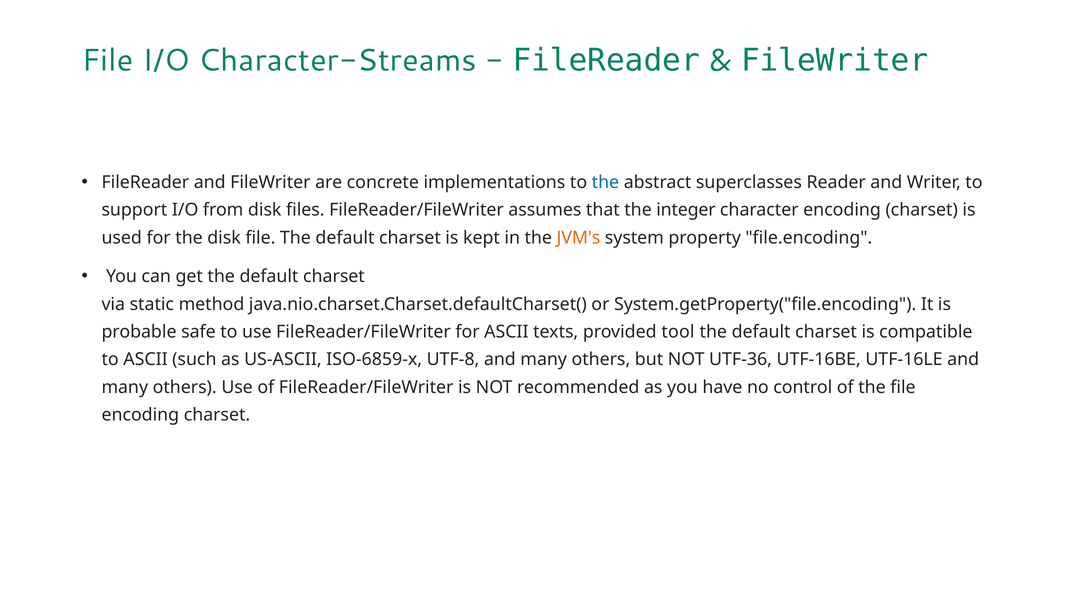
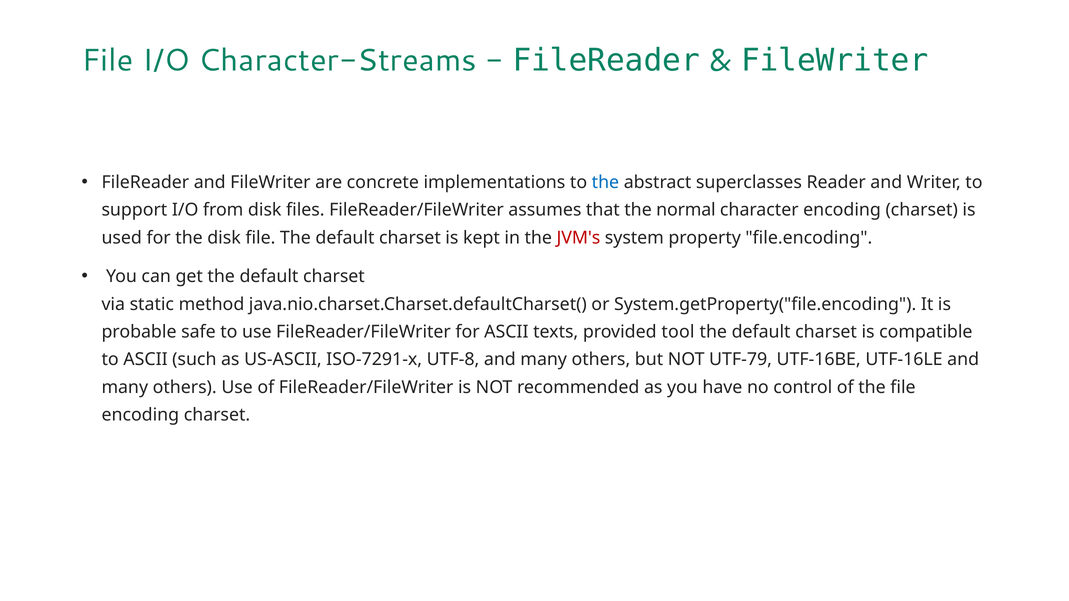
integer: integer -> normal
JVM's colour: orange -> red
ISO-6859-x: ISO-6859-x -> ISO-7291-x
UTF-36: UTF-36 -> UTF-79
